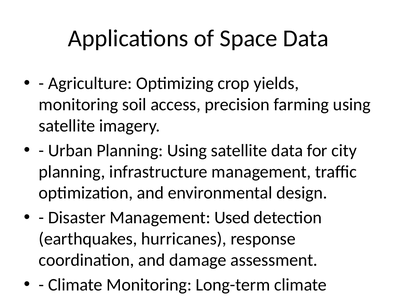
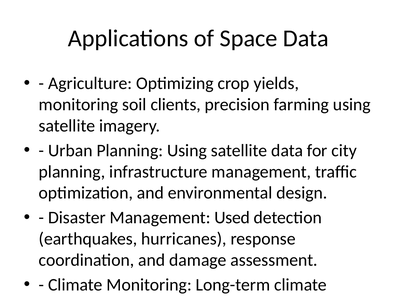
access: access -> clients
